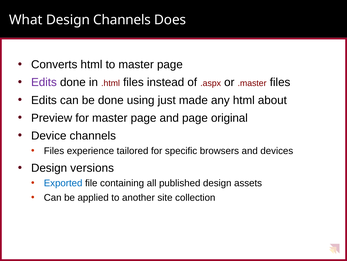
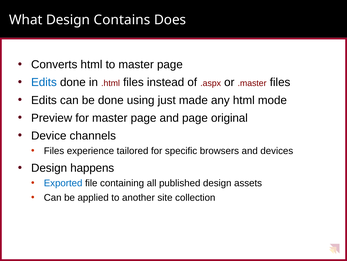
Design Channels: Channels -> Contains
Edits at (44, 82) colour: purple -> blue
about: about -> mode
versions: versions -> happens
